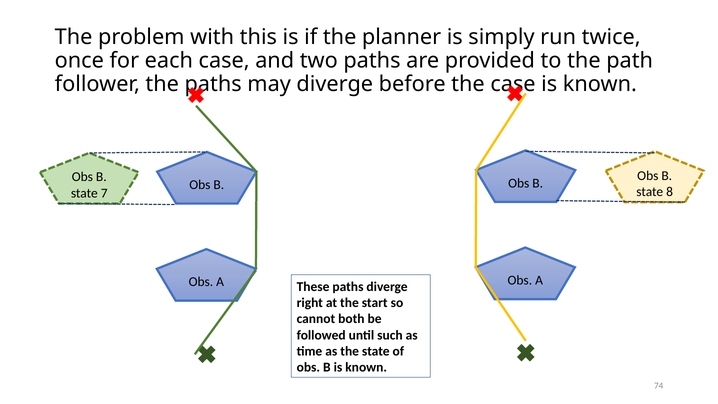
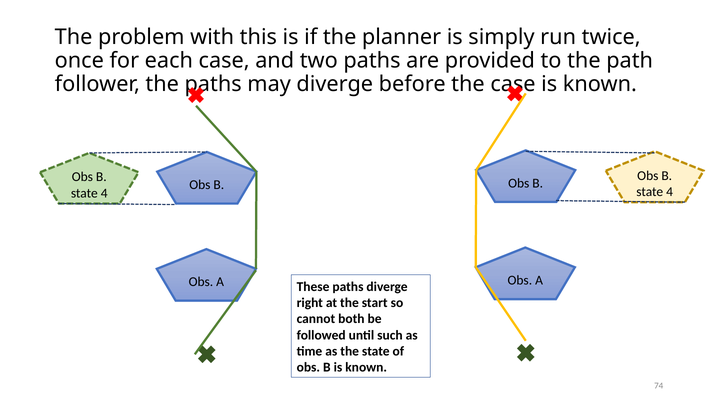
8 at (670, 192): 8 -> 4
7 at (104, 193): 7 -> 4
